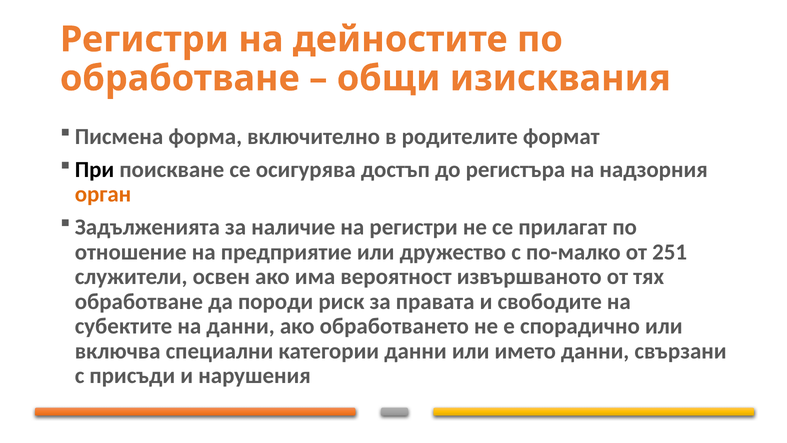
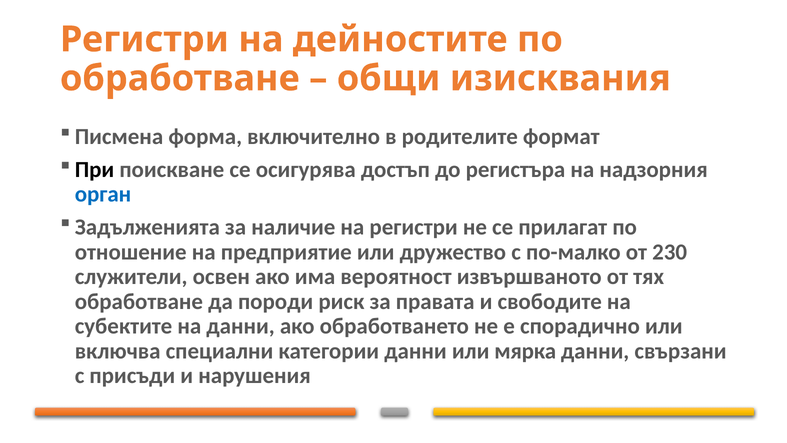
орган colour: orange -> blue
251: 251 -> 230
името: името -> мярка
